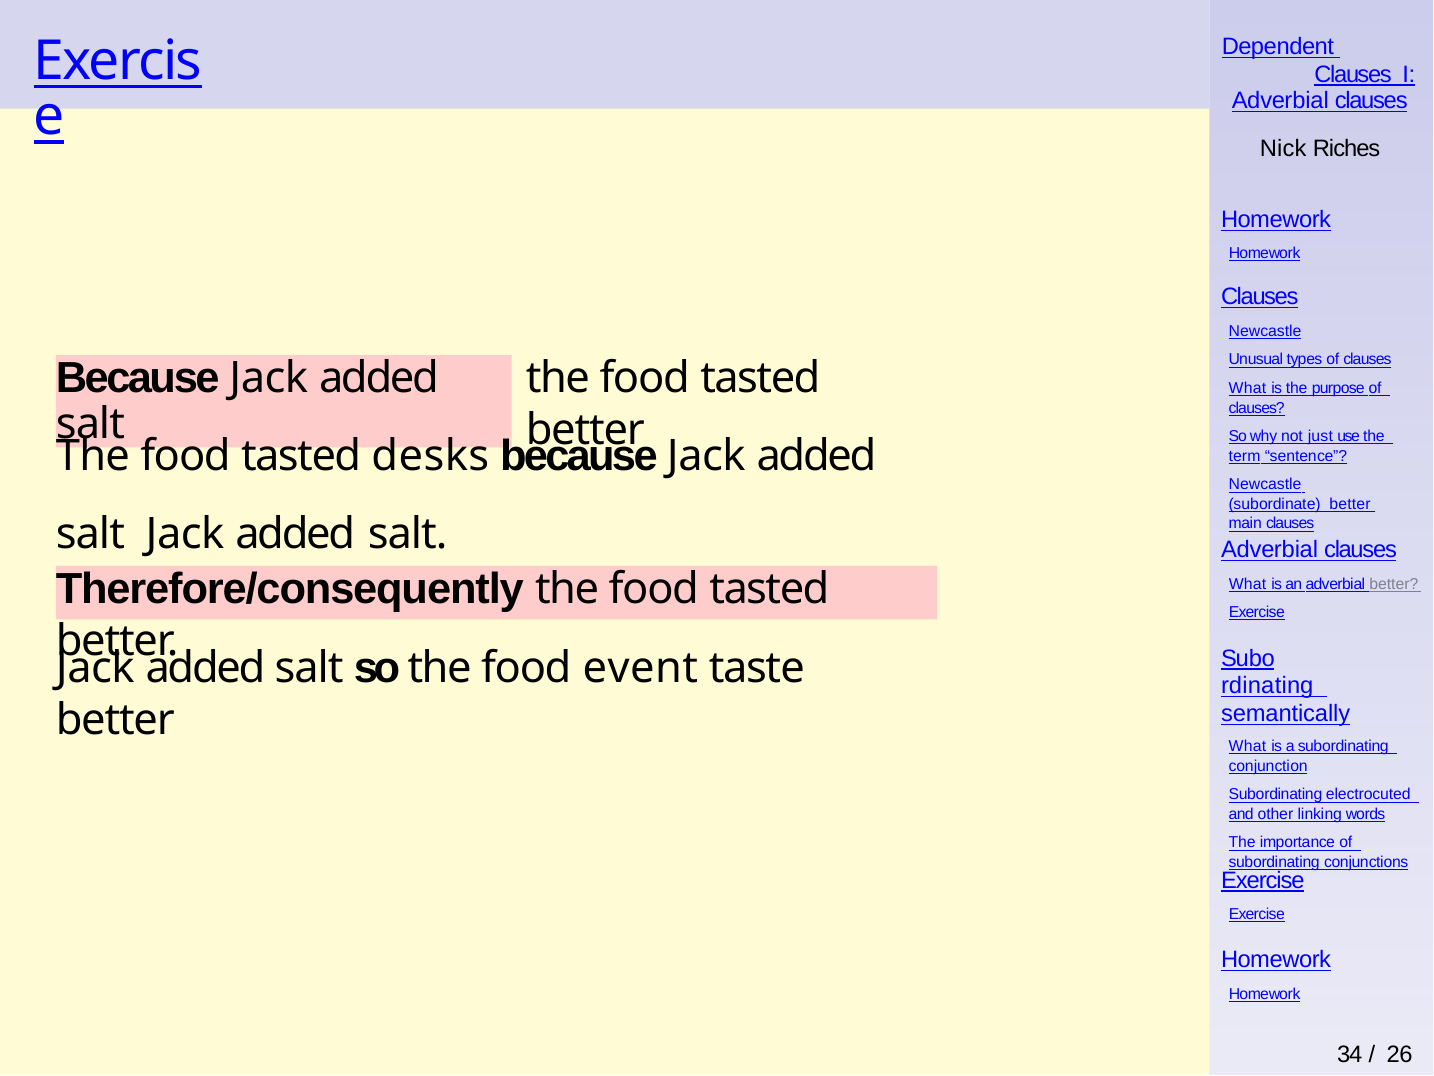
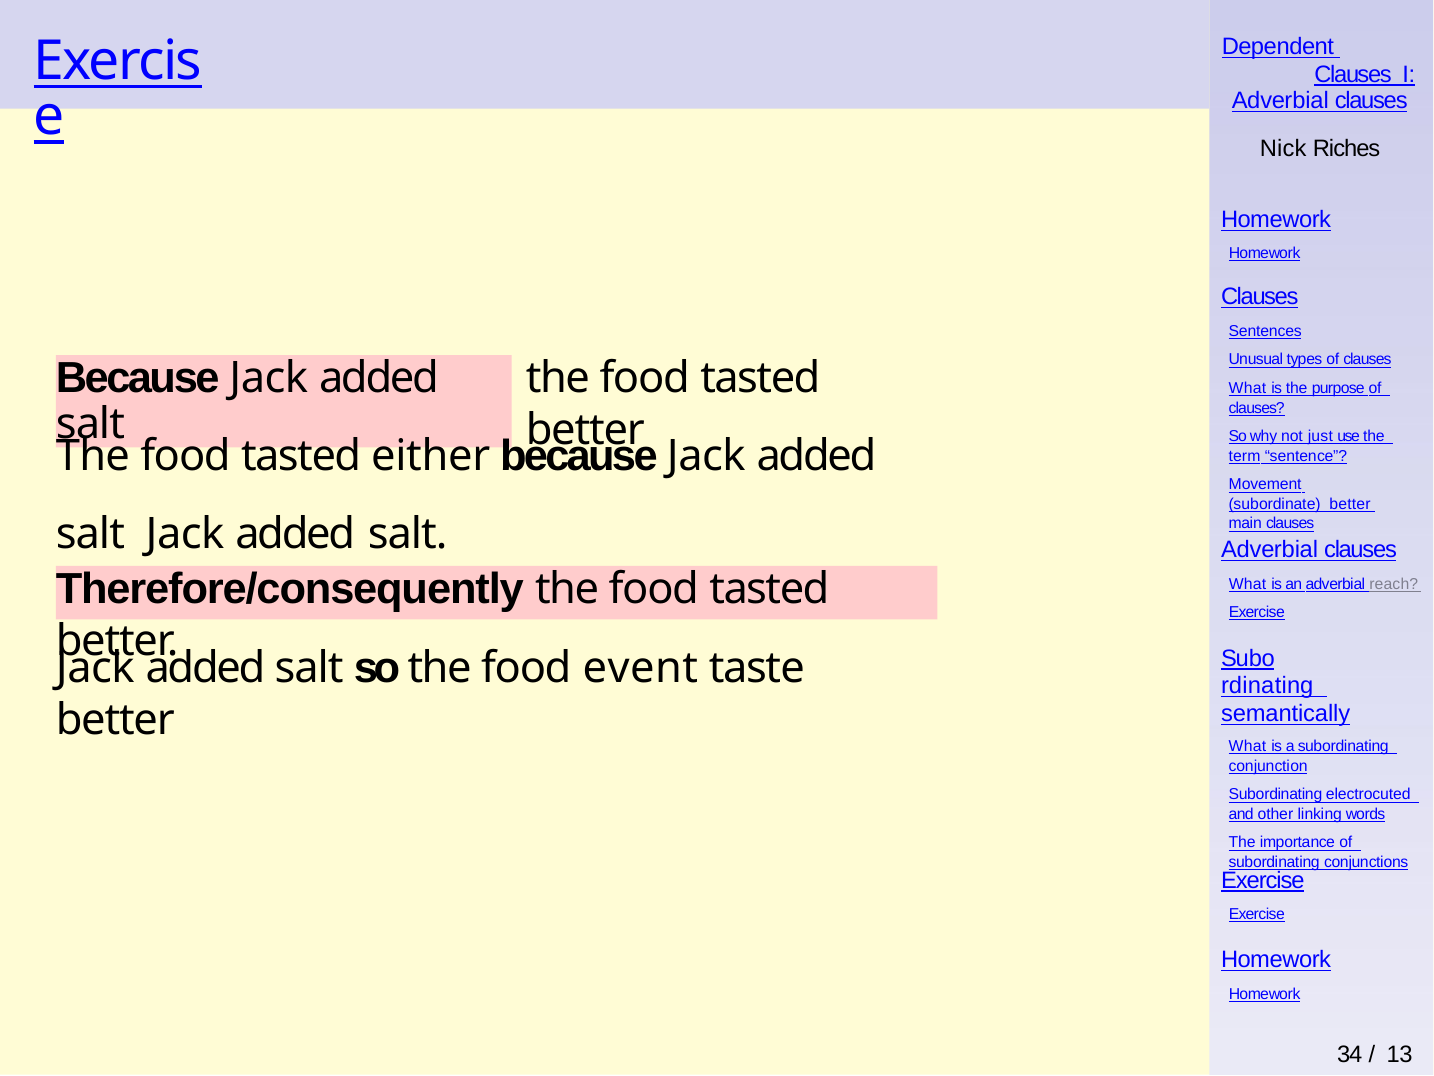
Newcastle at (1265, 331): Newcastle -> Sentences
desks: desks -> either
Newcastle at (1265, 485): Newcastle -> Movement
adverbial better: better -> reach
26: 26 -> 13
